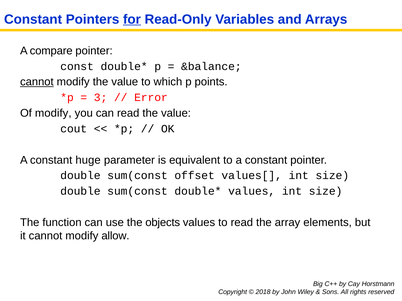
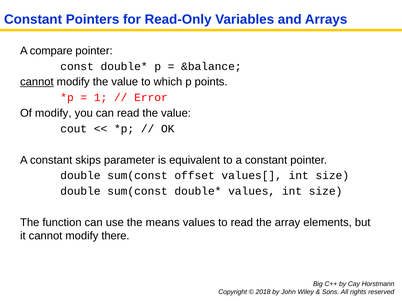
for underline: present -> none
3: 3 -> 1
huge: huge -> skips
objects: objects -> means
allow: allow -> there
